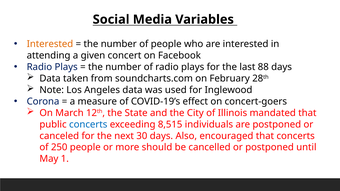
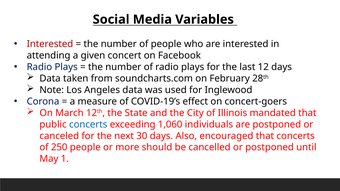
Interested at (50, 44) colour: orange -> red
88: 88 -> 12
8,515: 8,515 -> 1,060
